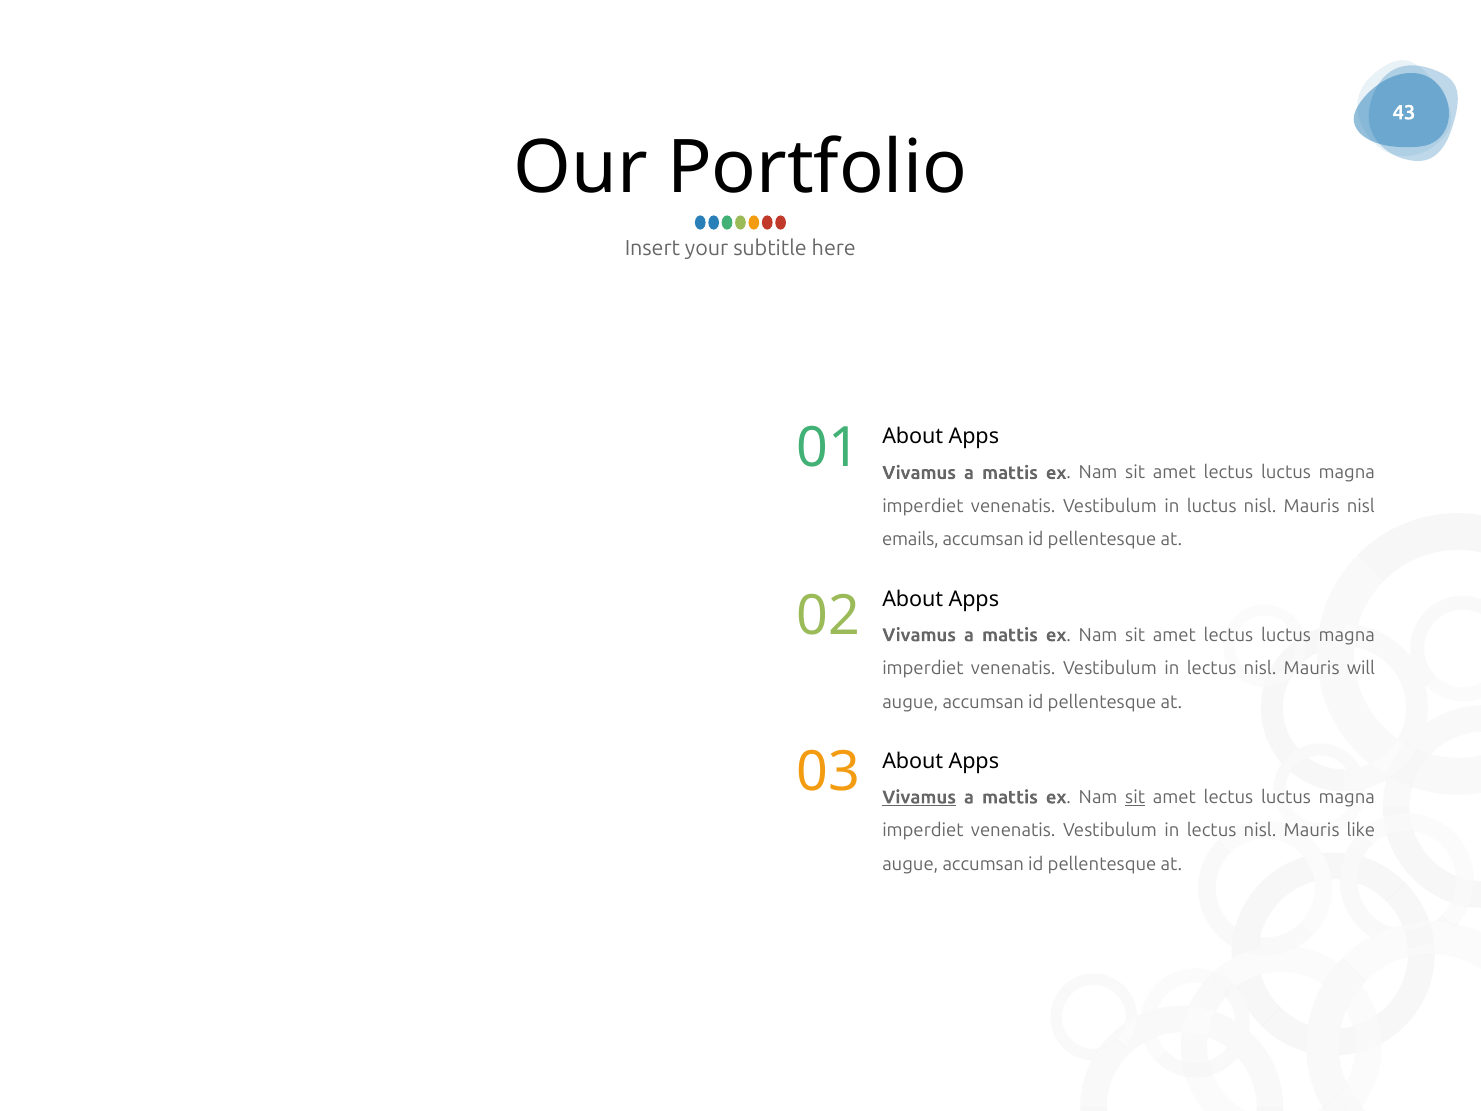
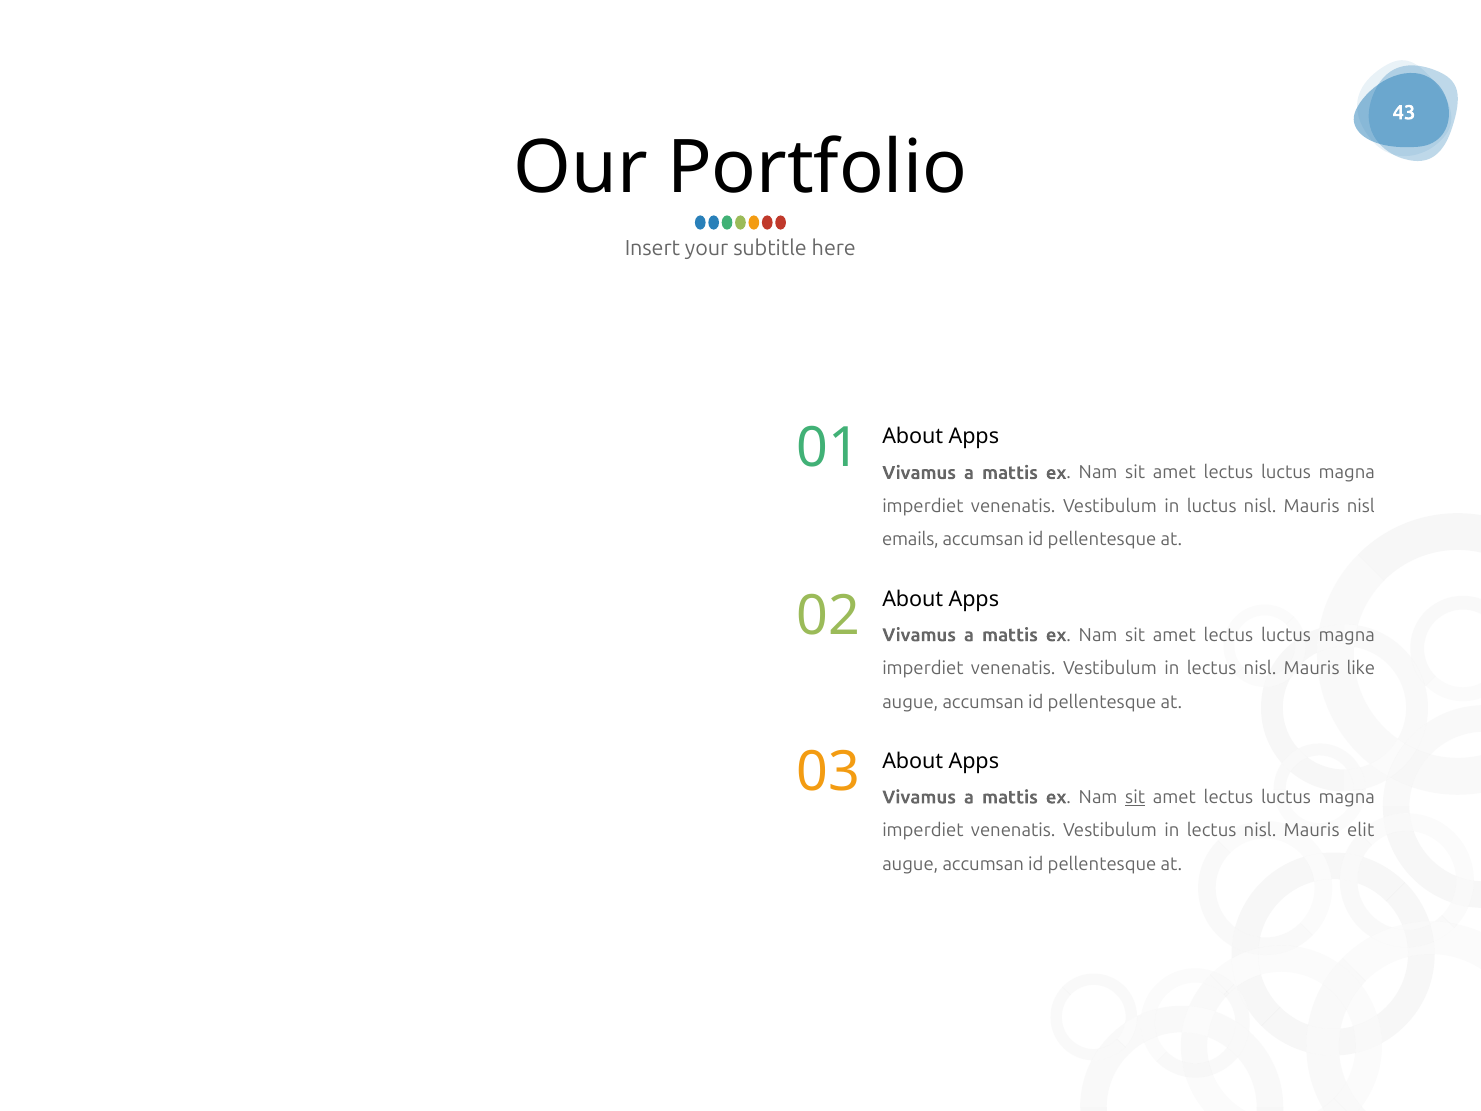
will: will -> like
Vivamus at (919, 797) underline: present -> none
like: like -> elit
